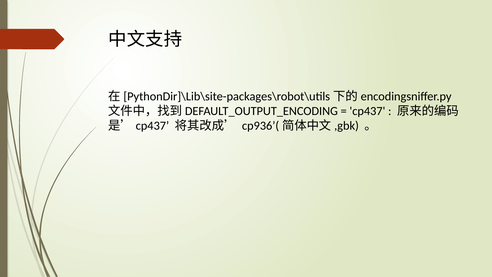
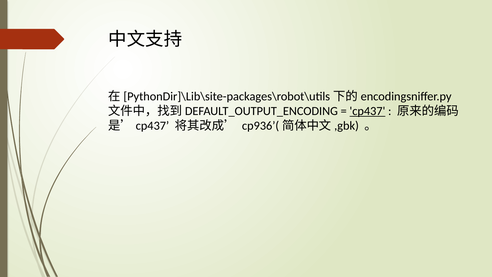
cp437 underline: none -> present
